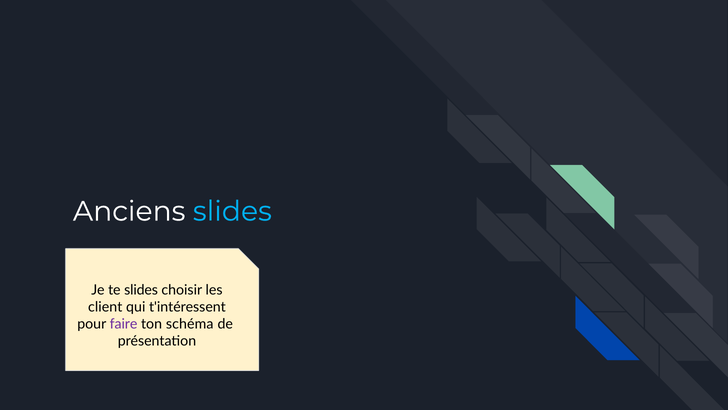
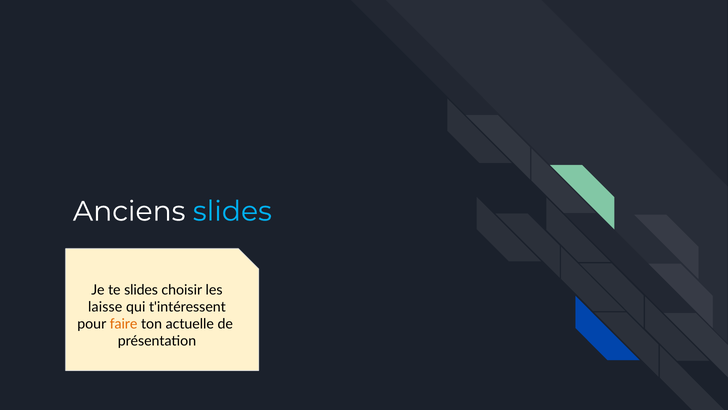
client: client -> laisse
faire colour: purple -> orange
schéma: schéma -> actuelle
